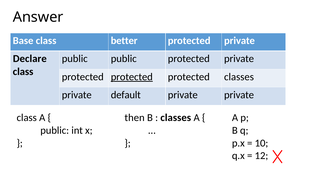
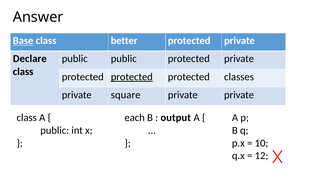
Base underline: none -> present
default: default -> square
then: then -> each
classes at (176, 118): classes -> output
